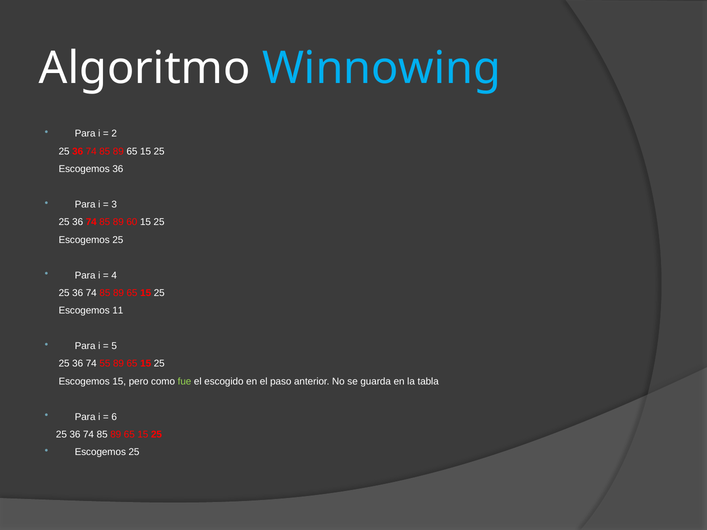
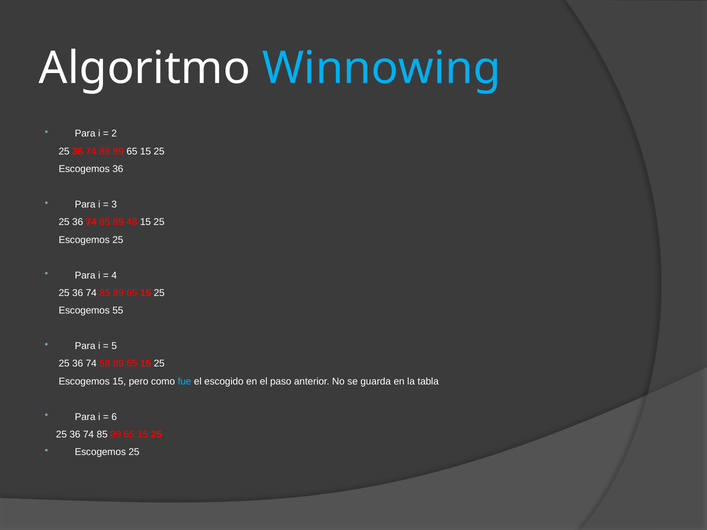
60: 60 -> 48
11: 11 -> 55
55: 55 -> 58
fue colour: light green -> light blue
